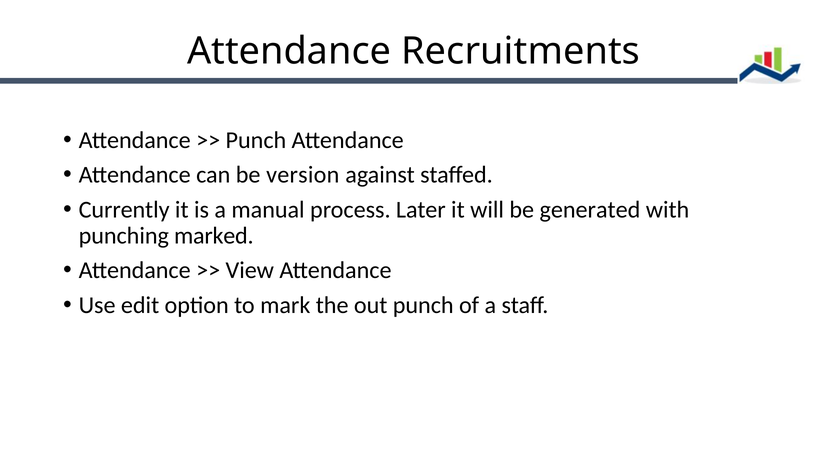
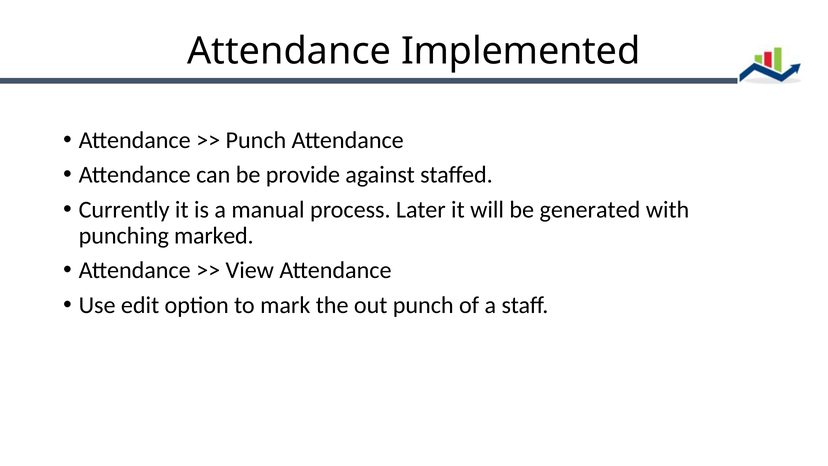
Recruitments: Recruitments -> Implemented
version: version -> provide
